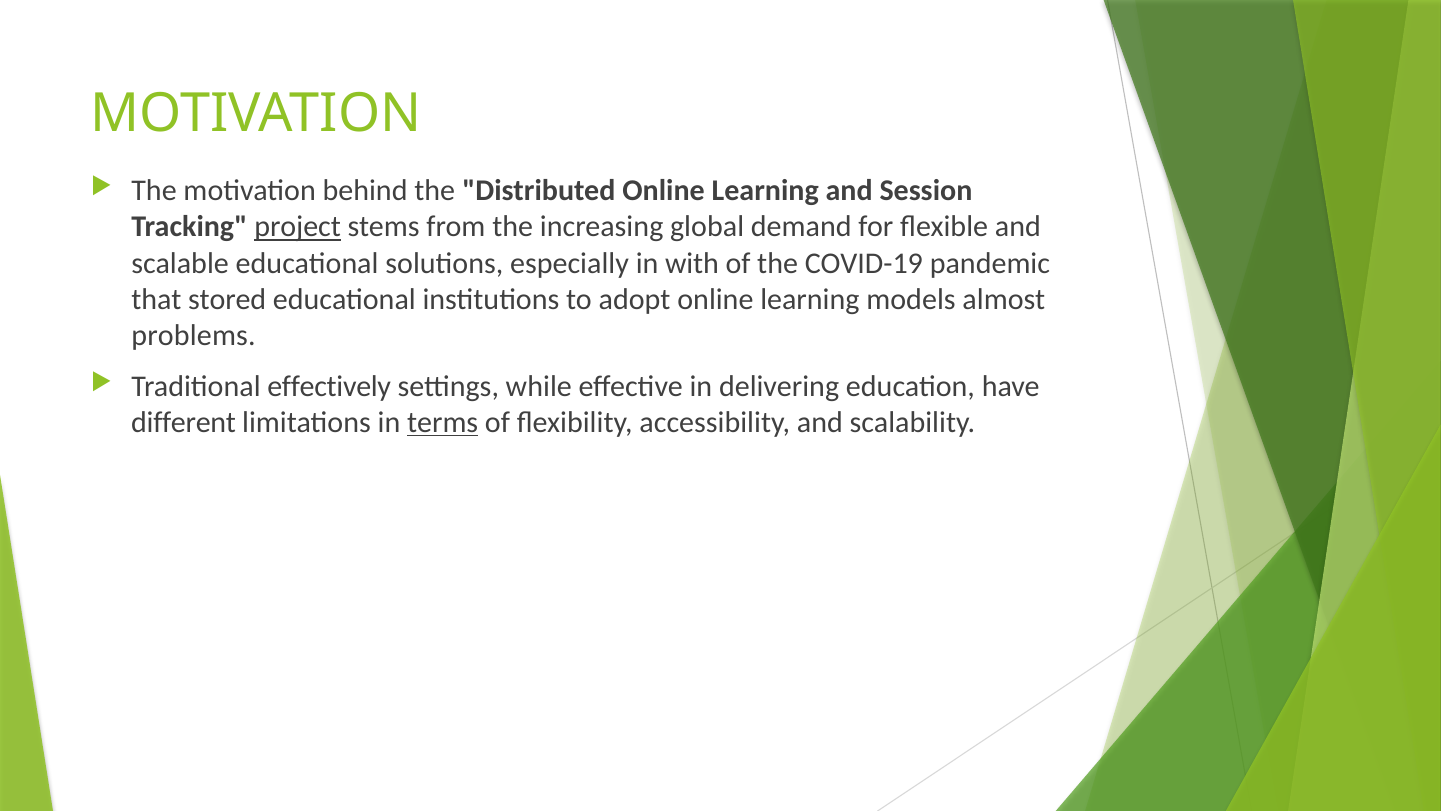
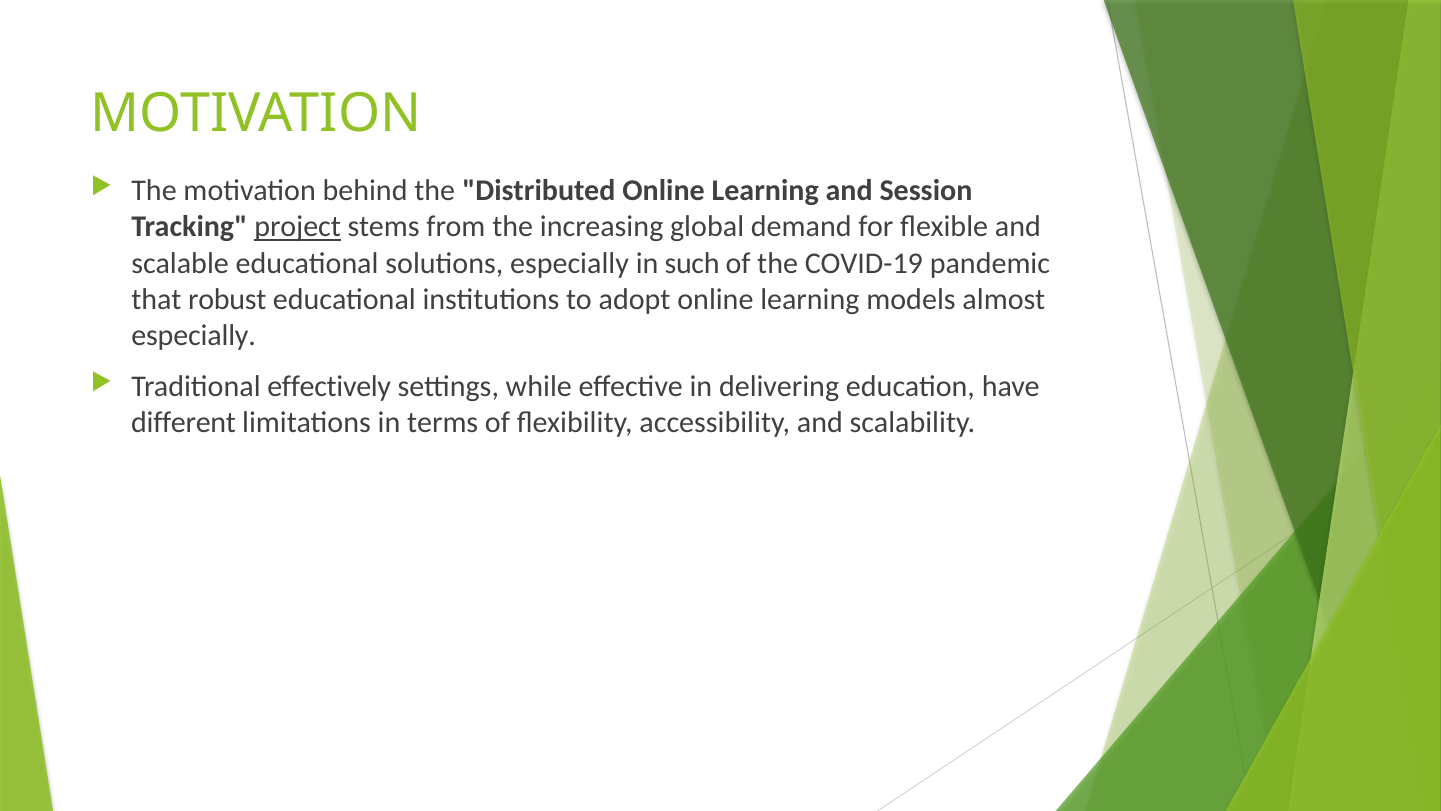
with: with -> such
stored: stored -> robust
problems at (194, 335): problems -> especially
terms underline: present -> none
